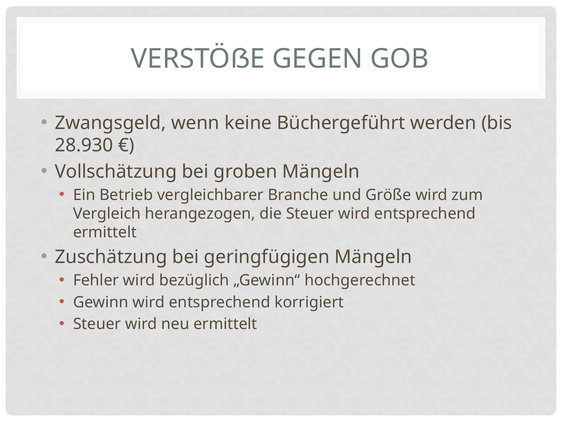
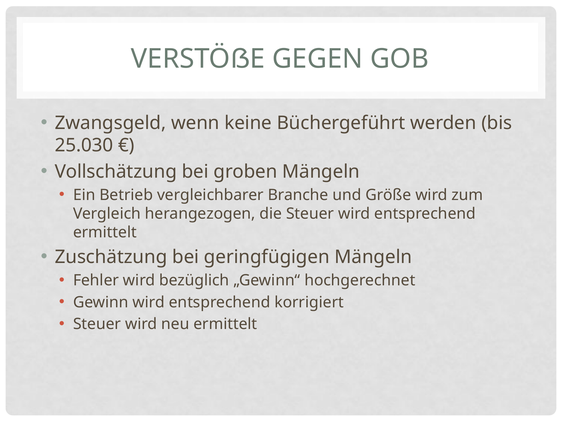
28.930: 28.930 -> 25.030
